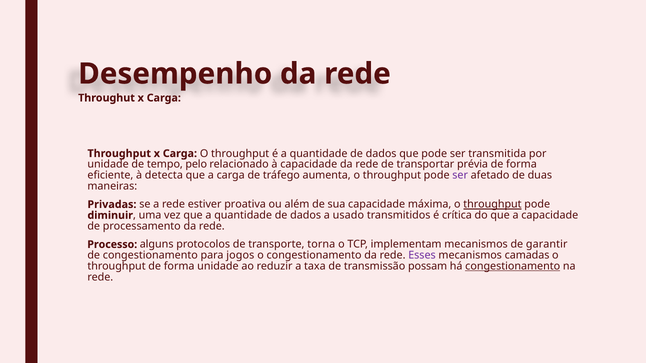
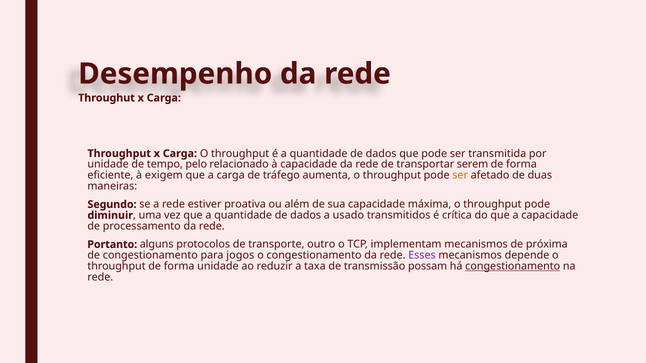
prévia: prévia -> serem
detecta: detecta -> exigem
ser at (460, 176) colour: purple -> orange
Privadas: Privadas -> Segundo
throughput at (492, 205) underline: present -> none
Processo: Processo -> Portanto
torna: torna -> outro
garantir: garantir -> próxima
camadas: camadas -> depende
